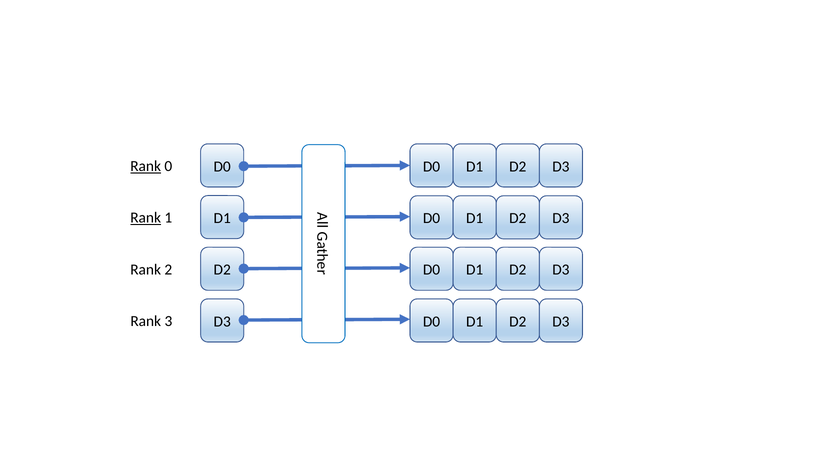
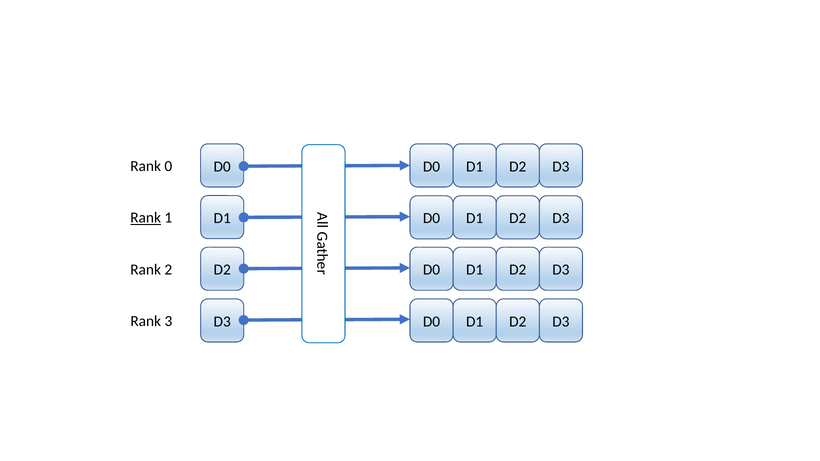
Rank at (146, 166) underline: present -> none
